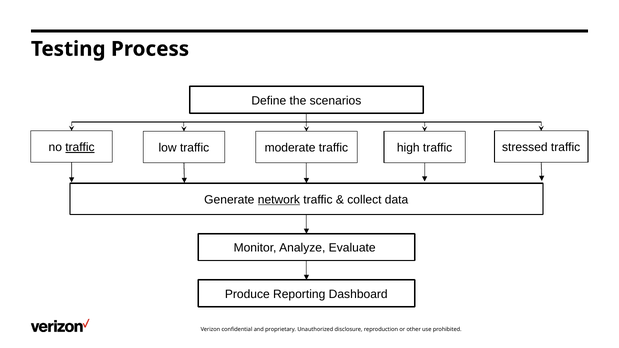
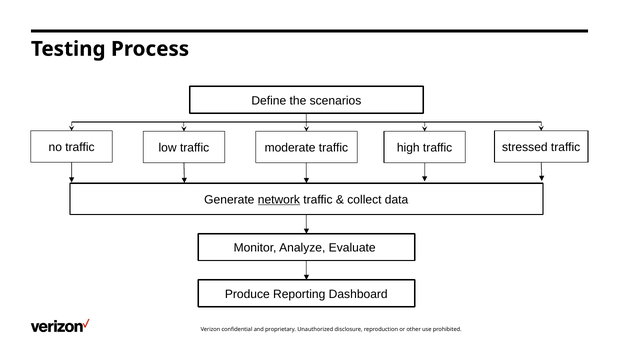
traffic at (80, 147) underline: present -> none
